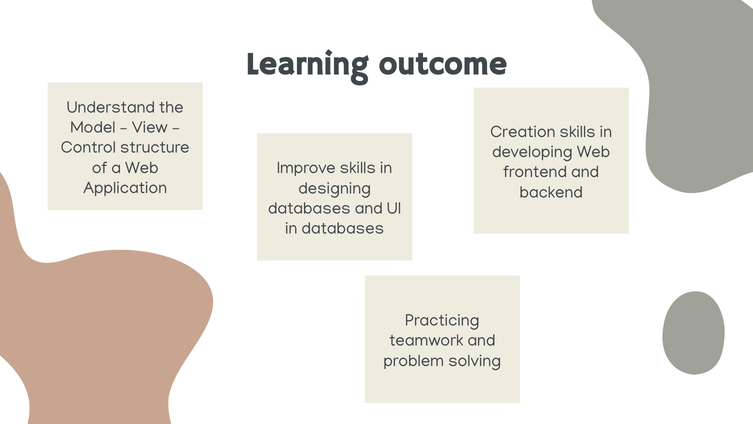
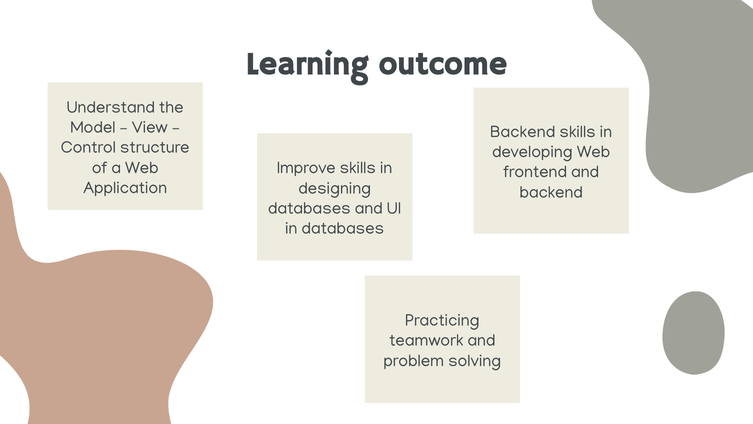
Creation at (523, 132): Creation -> Backend
